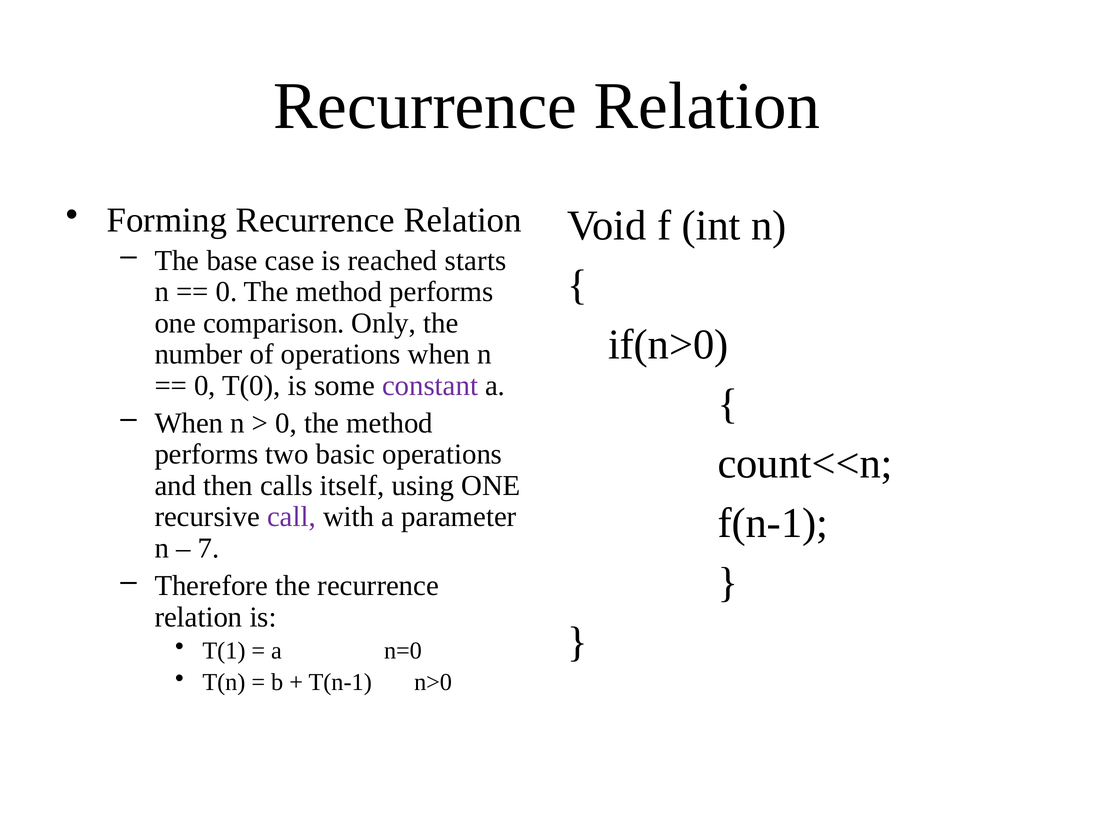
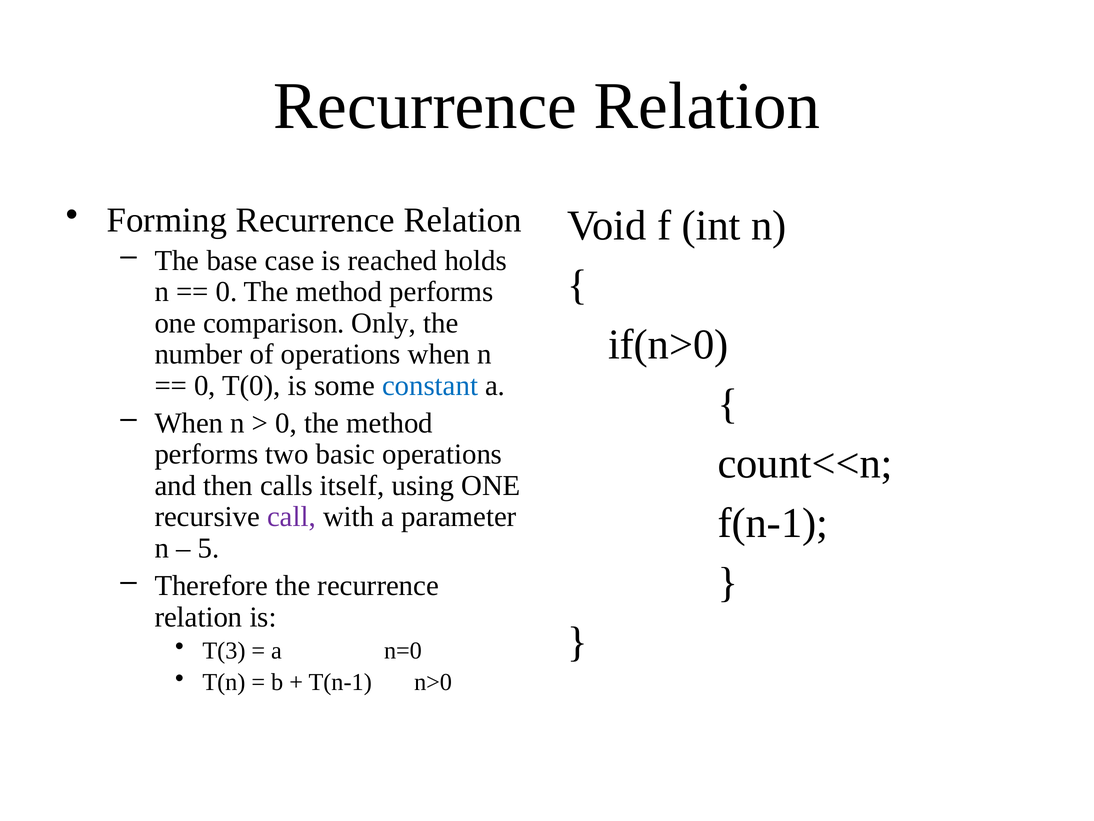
starts: starts -> holds
constant colour: purple -> blue
7: 7 -> 5
T(1: T(1 -> T(3
